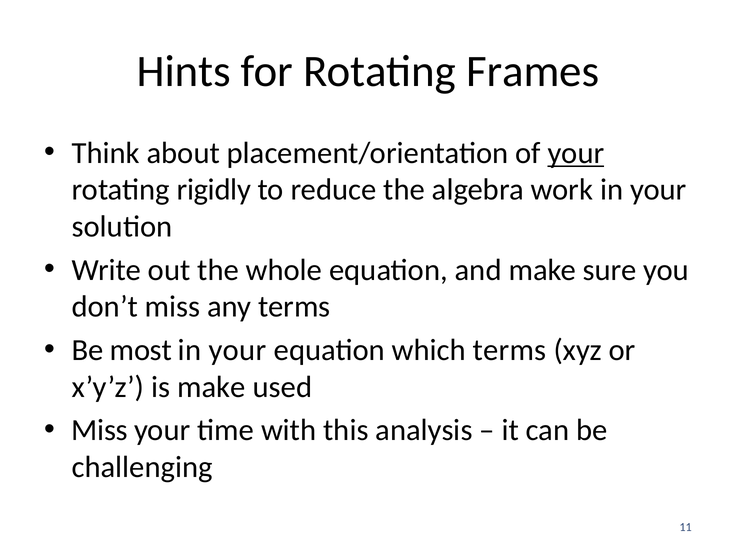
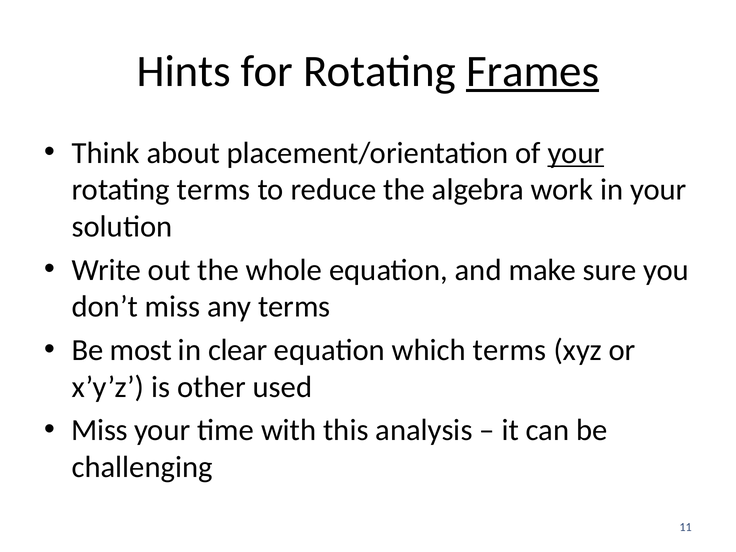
Frames underline: none -> present
rotating rigidly: rigidly -> terms
your at (237, 350): your -> clear
is make: make -> other
